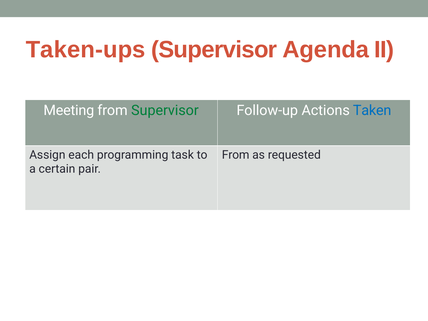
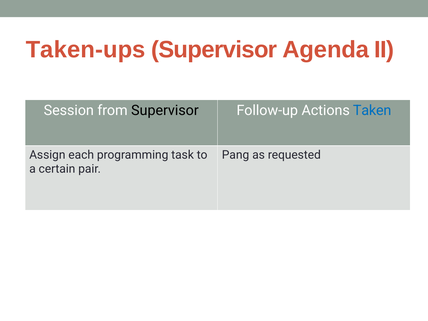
Meeting: Meeting -> Session
Supervisor at (165, 111) colour: green -> black
From at (236, 155): From -> Pang
